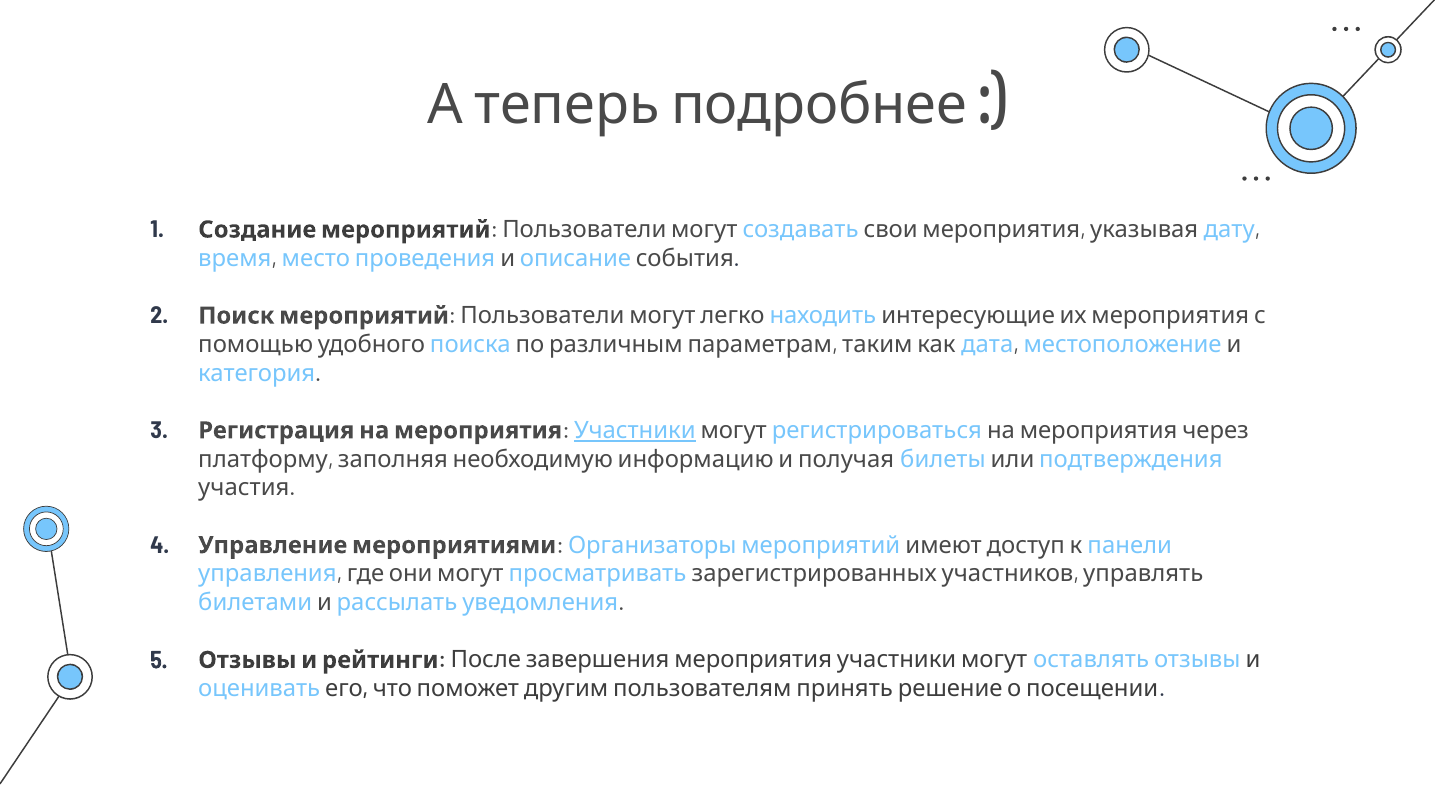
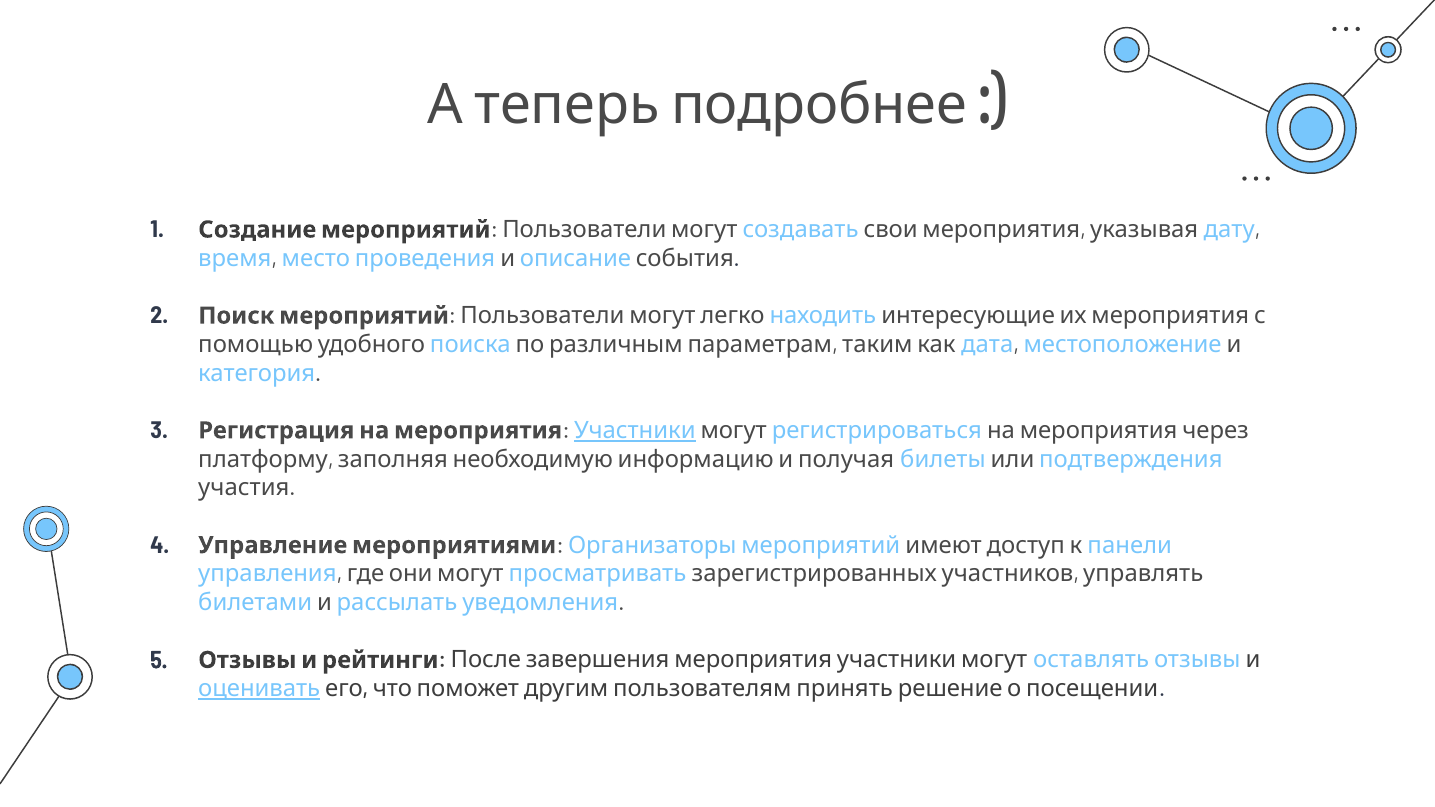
оценивать underline: none -> present
